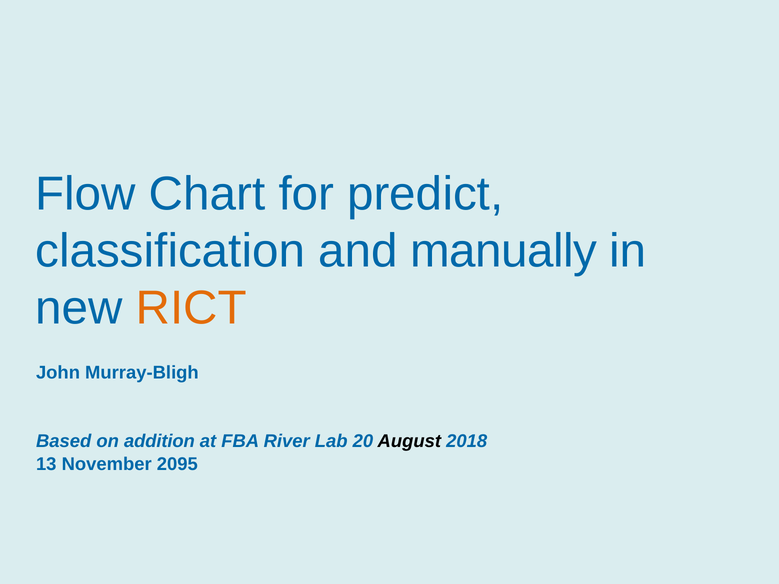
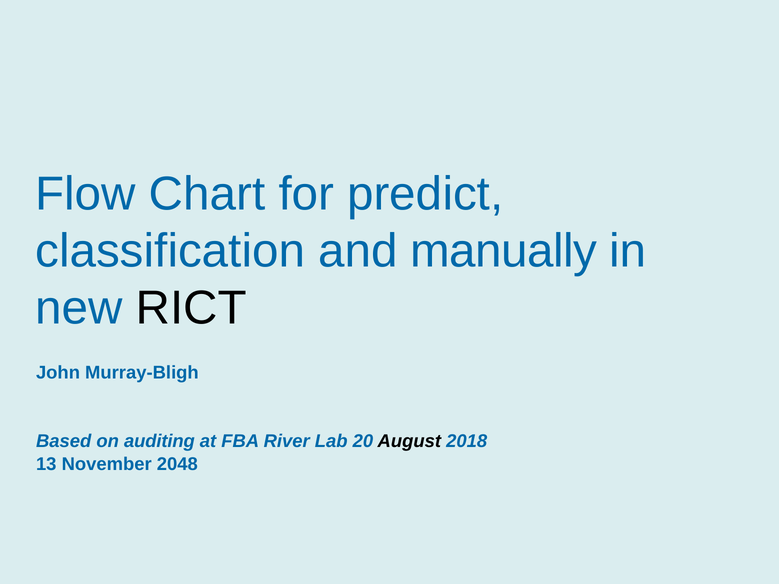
RICT colour: orange -> black
addition: addition -> auditing
2095: 2095 -> 2048
